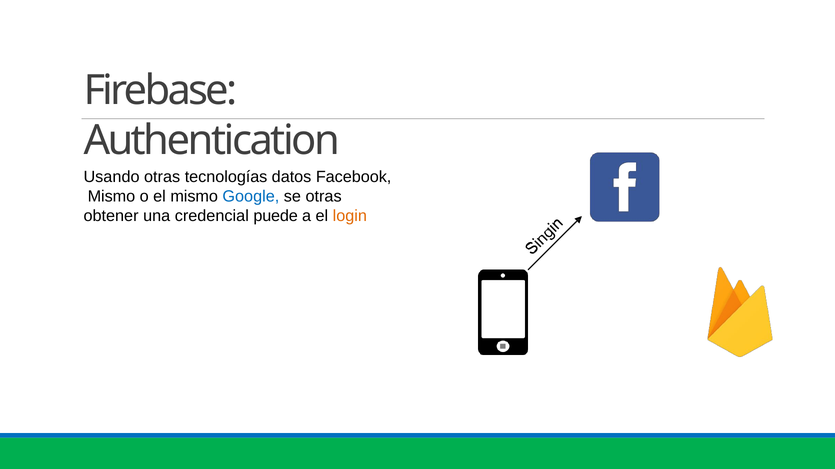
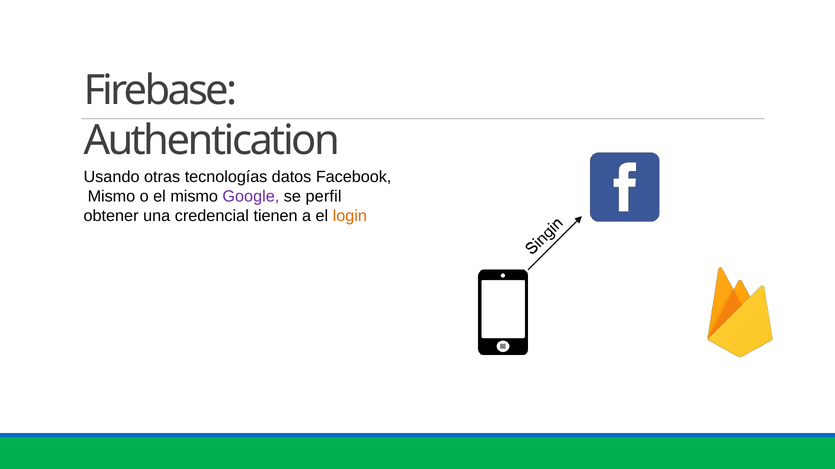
Google colour: blue -> purple
se otras: otras -> perfil
puede: puede -> tienen
